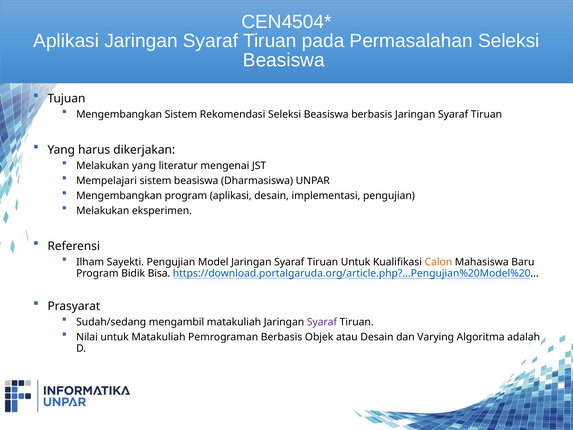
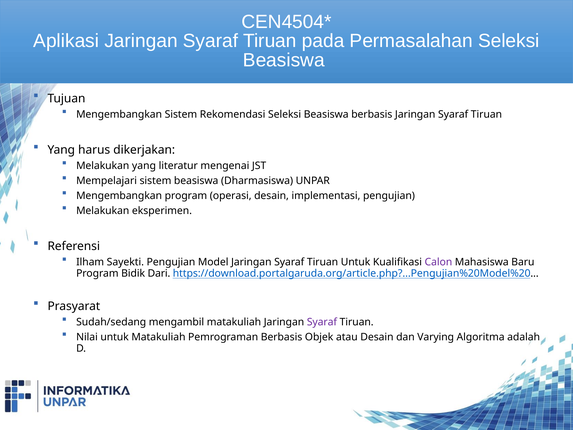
program aplikasi: aplikasi -> operasi
Calon colour: orange -> purple
Bisa: Bisa -> Dari
